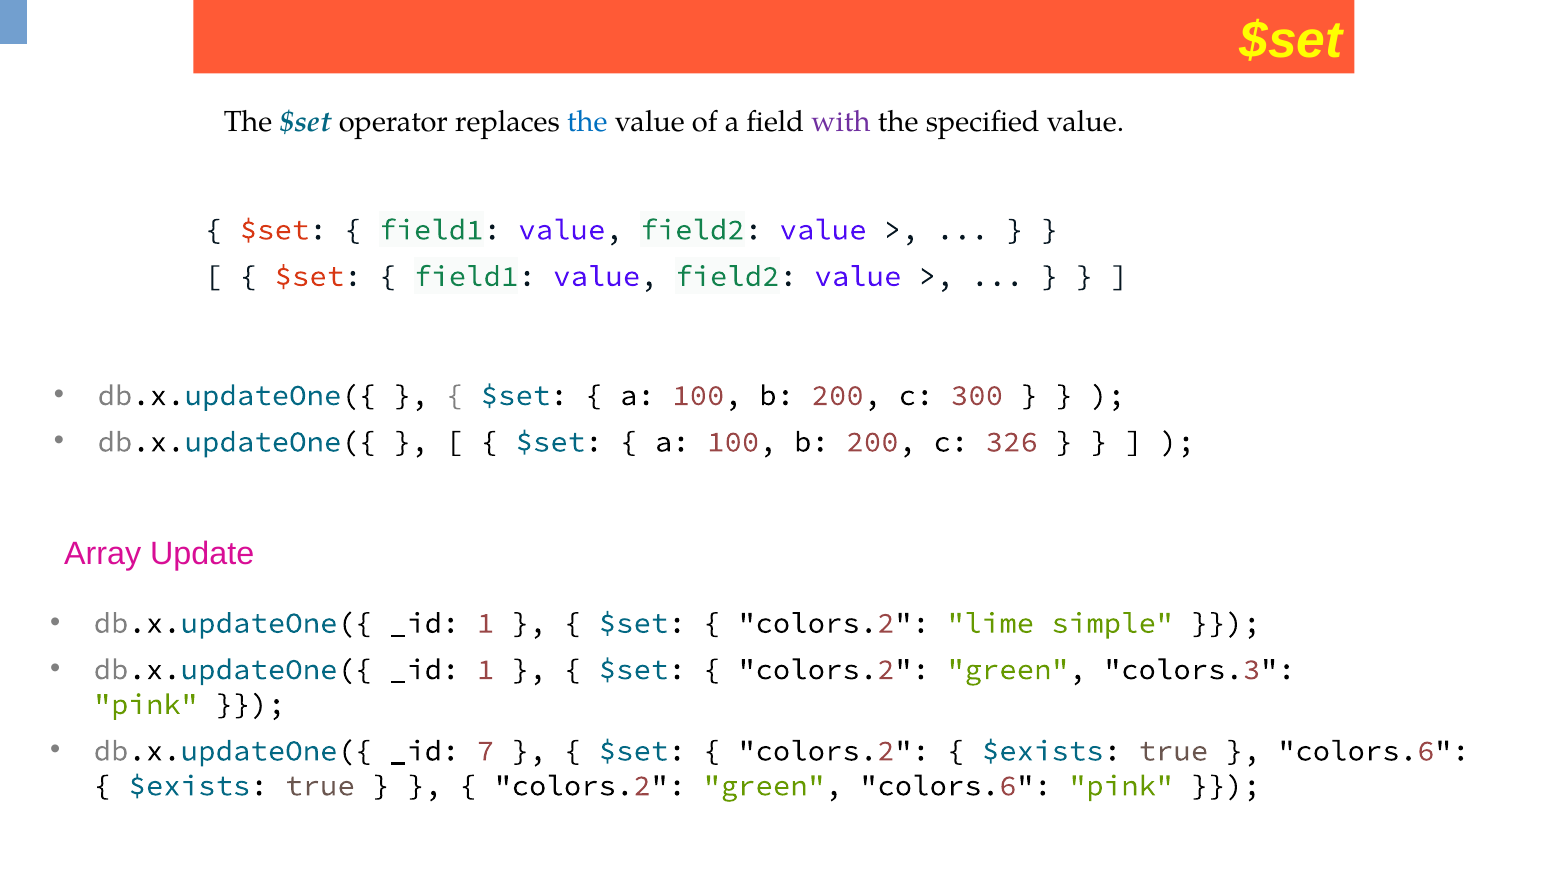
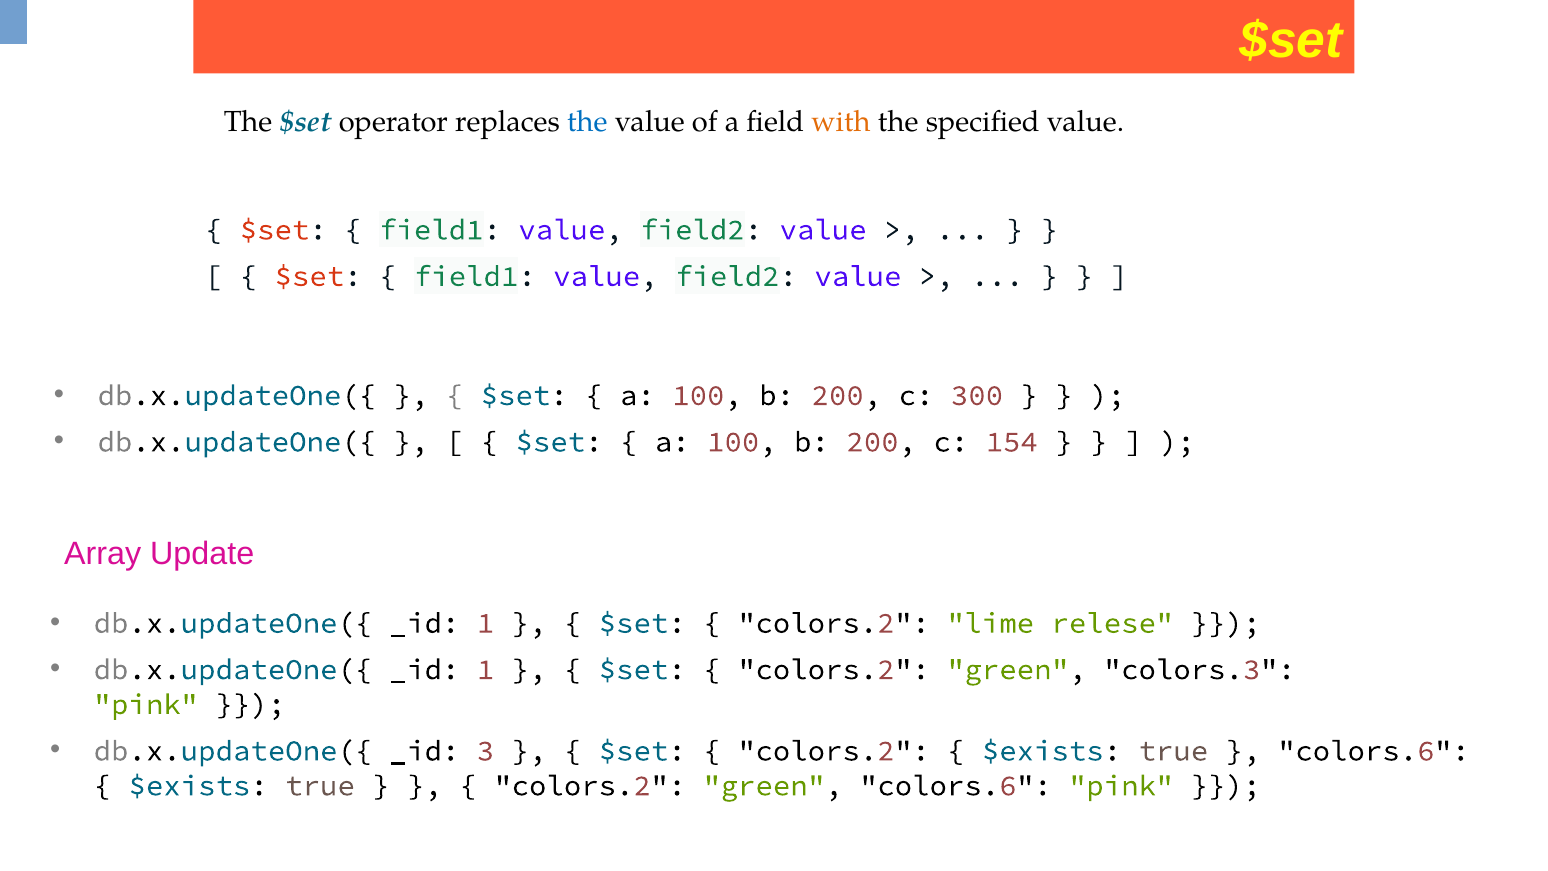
with colour: purple -> orange
326: 326 -> 154
simple: simple -> relese
7: 7 -> 3
